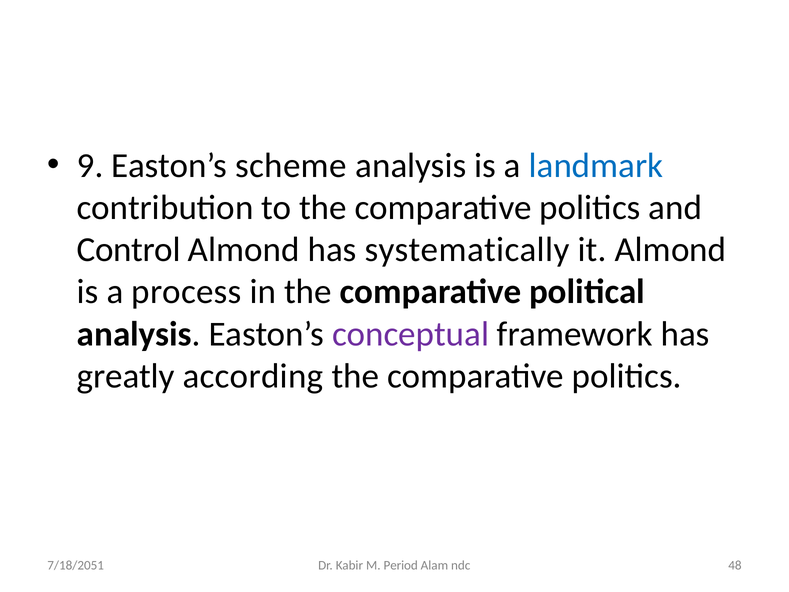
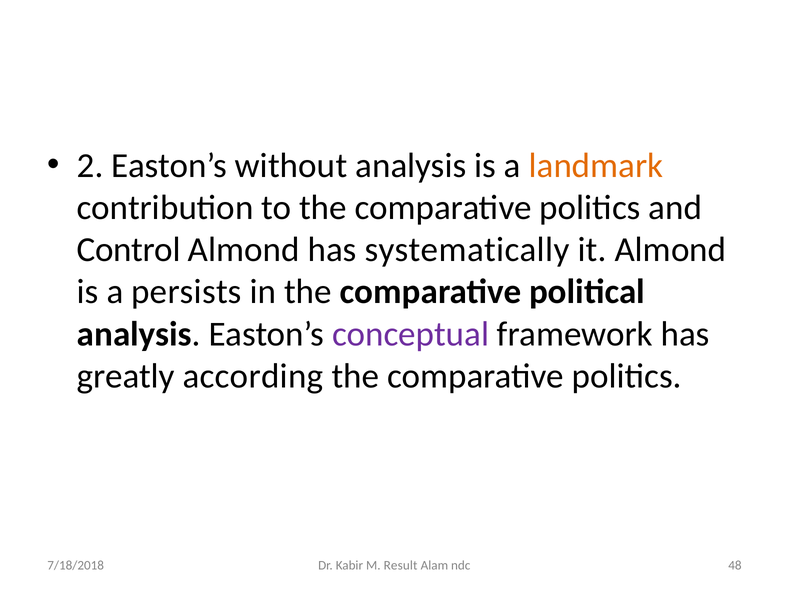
9: 9 -> 2
scheme: scheme -> without
landmark colour: blue -> orange
process: process -> persists
7/18/2051: 7/18/2051 -> 7/18/2018
Period: Period -> Result
